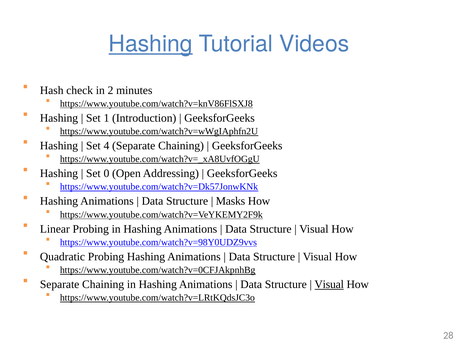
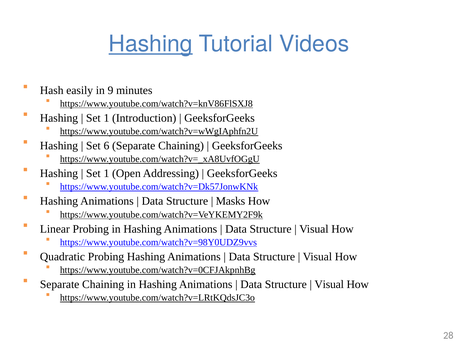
check: check -> easily
2: 2 -> 9
4: 4 -> 6
0 at (106, 173): 0 -> 1
Visual at (329, 284) underline: present -> none
